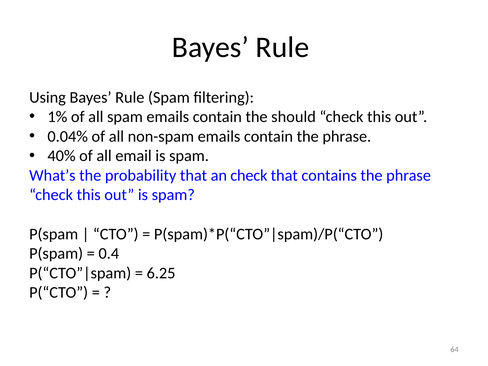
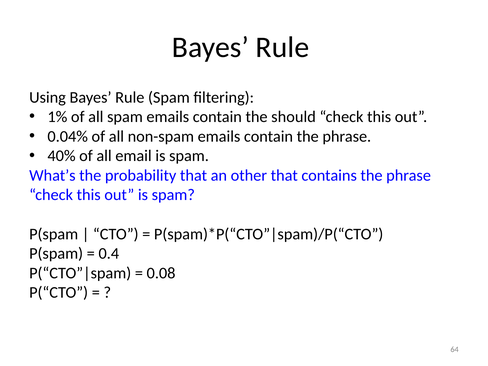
an check: check -> other
6.25: 6.25 -> 0.08
